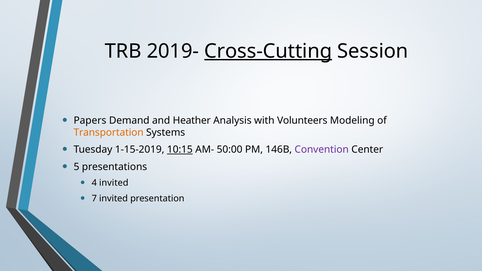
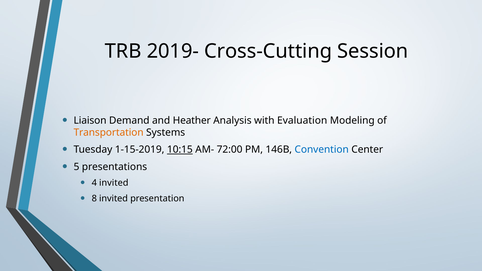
Cross-Cutting underline: present -> none
Papers: Papers -> Liaison
Volunteers: Volunteers -> Evaluation
50:00: 50:00 -> 72:00
Convention colour: purple -> blue
7: 7 -> 8
